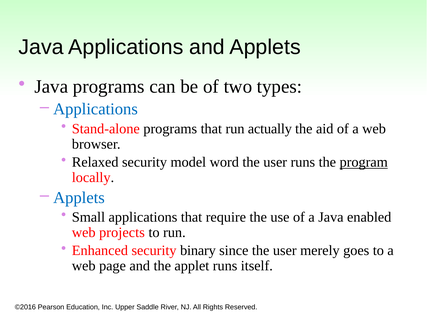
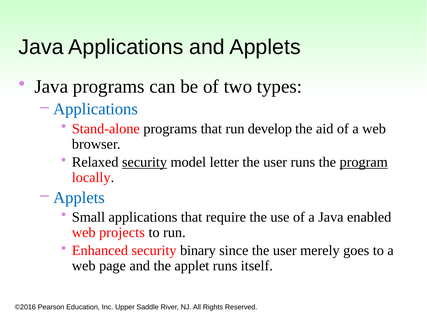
actually: actually -> develop
security at (145, 162) underline: none -> present
word: word -> letter
